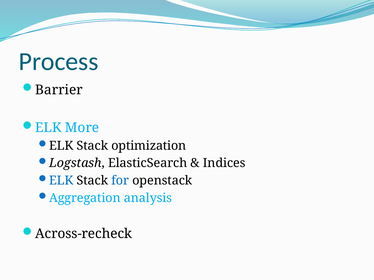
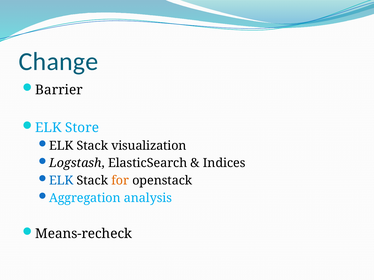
Process: Process -> Change
More: More -> Store
optimization: optimization -> visualization
for colour: blue -> orange
Across-recheck: Across-recheck -> Means-recheck
